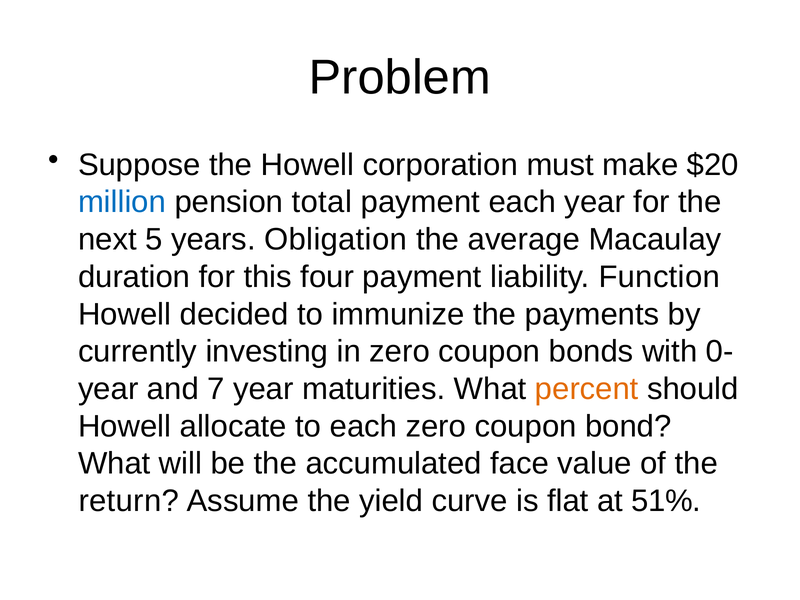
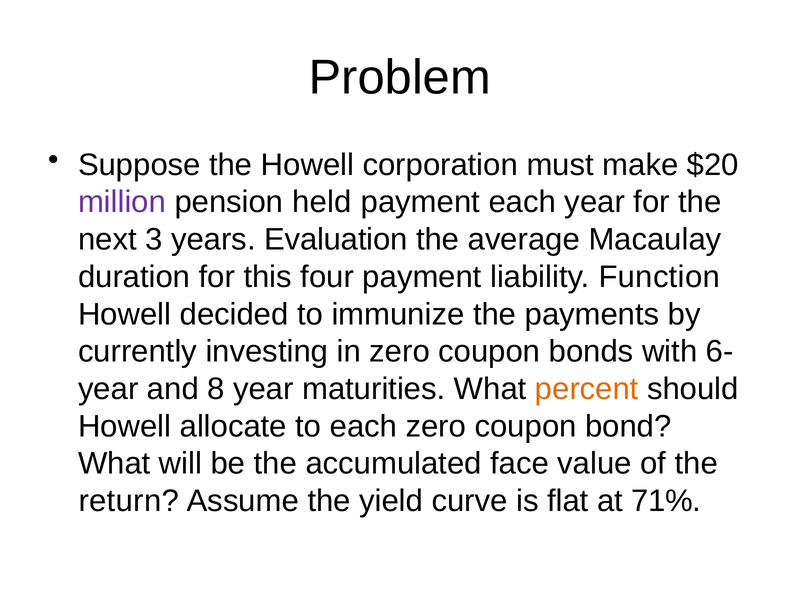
million colour: blue -> purple
total: total -> held
5: 5 -> 3
Obligation: Obligation -> Evaluation
0-: 0- -> 6-
7: 7 -> 8
51%: 51% -> 71%
